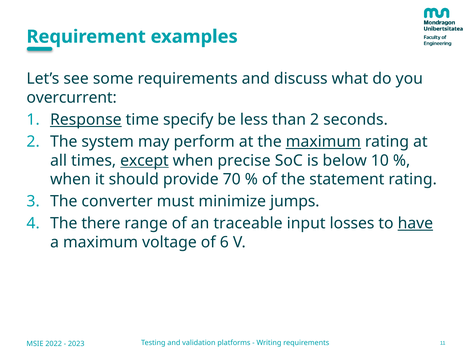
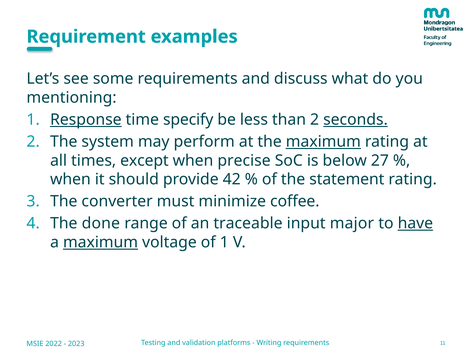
overcurrent: overcurrent -> mentioning
seconds underline: none -> present
except underline: present -> none
10: 10 -> 27
70: 70 -> 42
jumps: jumps -> coffee
there: there -> done
losses: losses -> major
maximum at (101, 242) underline: none -> present
of 6: 6 -> 1
